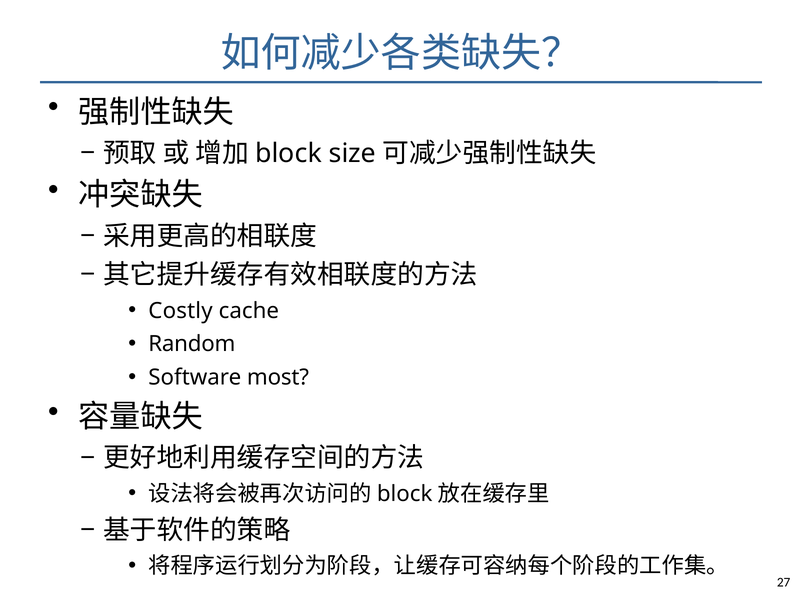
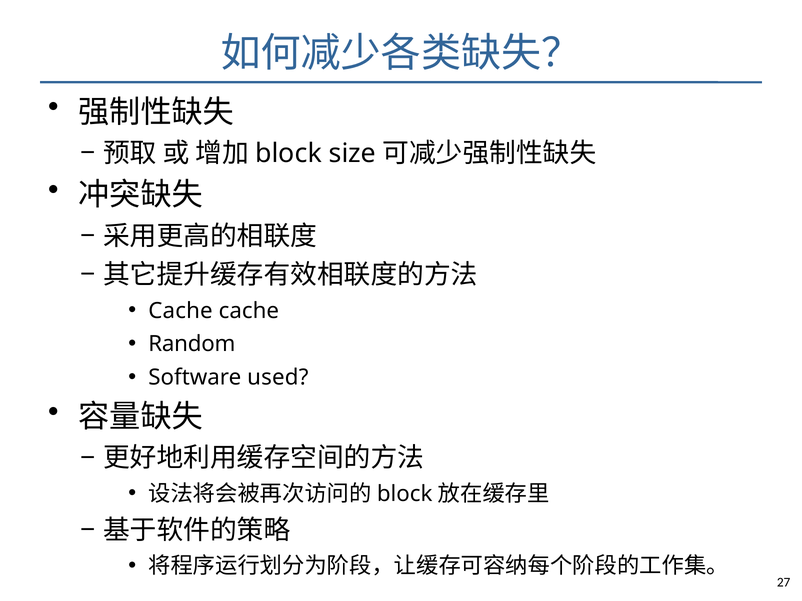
Costly at (181, 311): Costly -> Cache
most: most -> used
